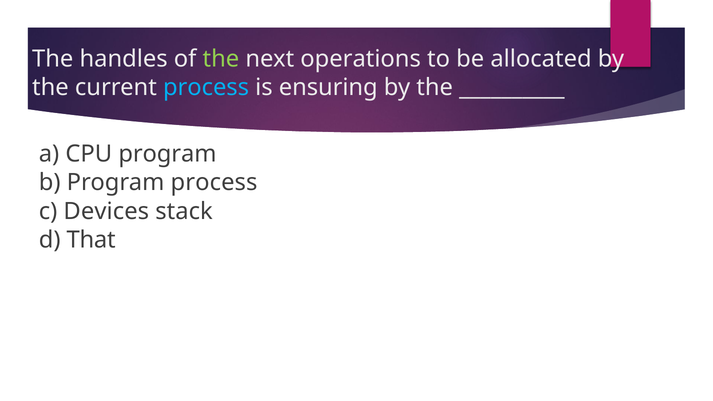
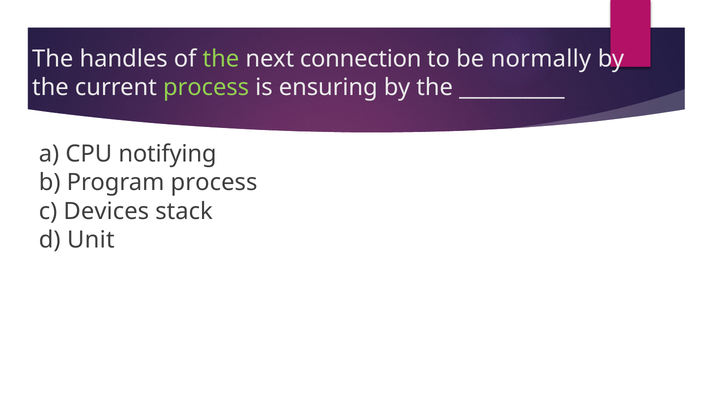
operations: operations -> connection
allocated: allocated -> normally
process at (206, 87) colour: light blue -> light green
CPU program: program -> notifying
That: That -> Unit
